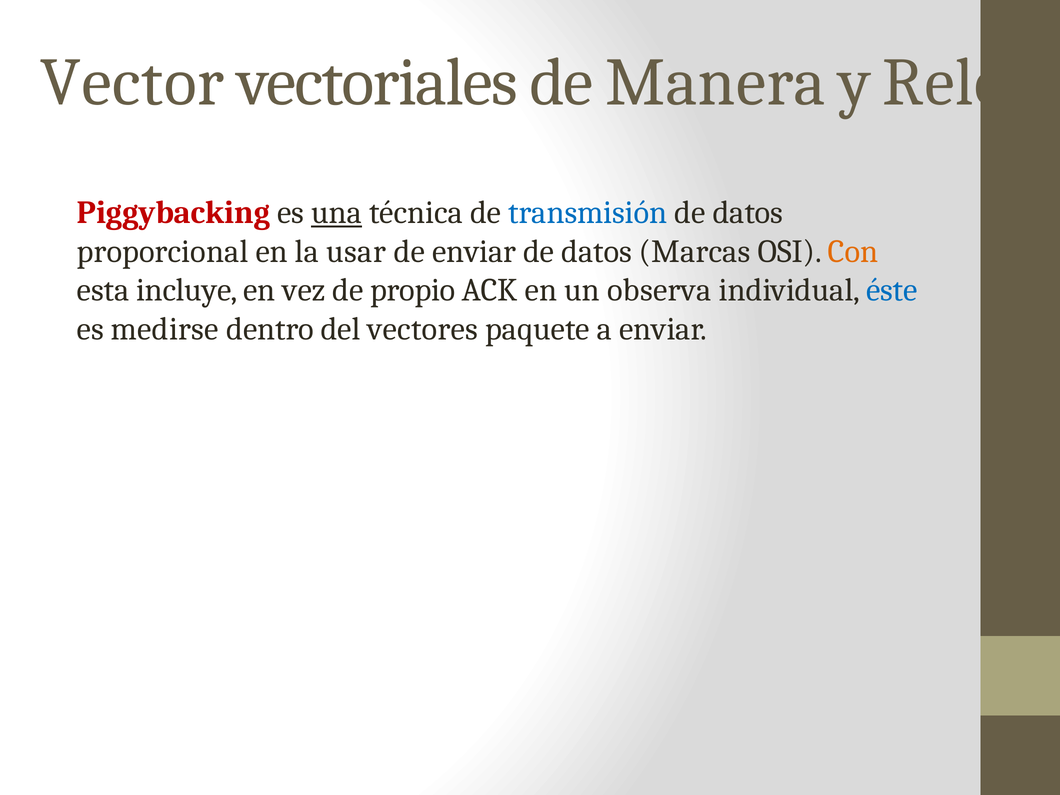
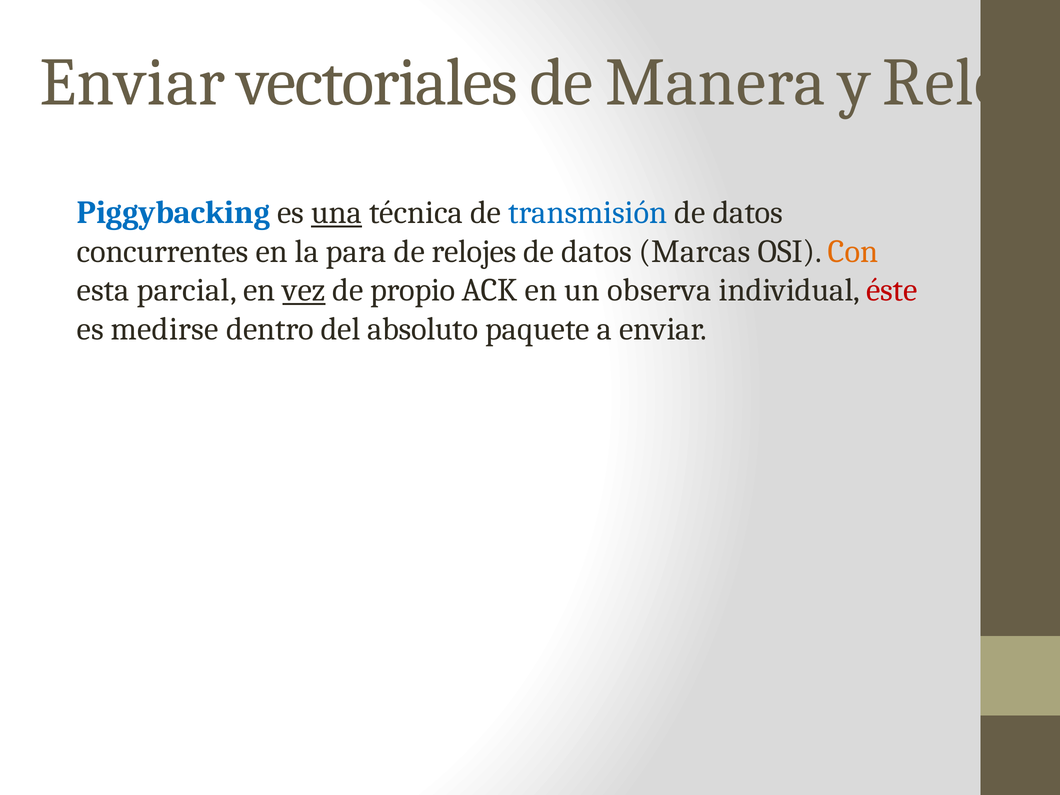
Vector at (132, 82): Vector -> Enviar
Piggybacking colour: red -> blue
proporcional: proporcional -> concurrentes
usar: usar -> para
de enviar: enviar -> relojes
incluye: incluye -> parcial
vez underline: none -> present
éste colour: blue -> red
vectores: vectores -> absoluto
